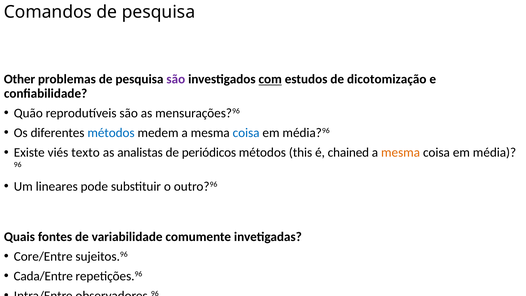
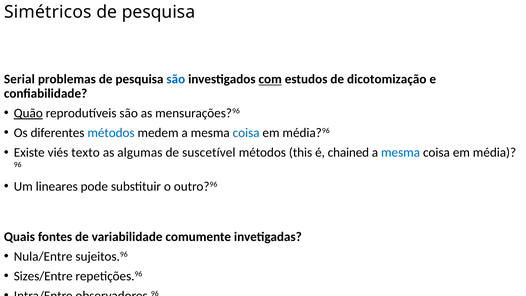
Comandos: Comandos -> Simétricos
Other: Other -> Serial
são at (176, 79) colour: purple -> blue
Quão underline: none -> present
analistas: analistas -> algumas
periódicos: periódicos -> suscetível
mesma at (401, 152) colour: orange -> blue
Core/Entre: Core/Entre -> Nula/Entre
Cada/Entre: Cada/Entre -> Sizes/Entre
